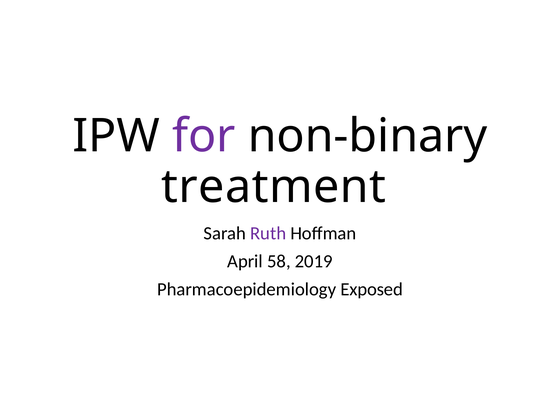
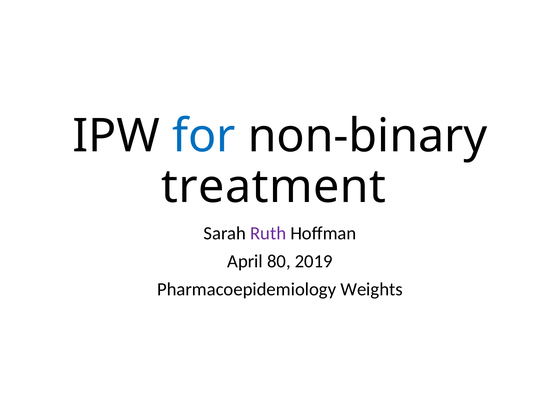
for colour: purple -> blue
58: 58 -> 80
Exposed: Exposed -> Weights
